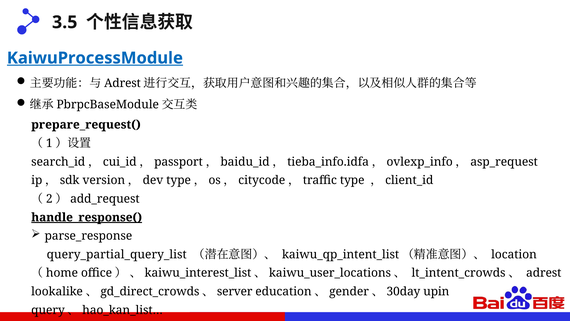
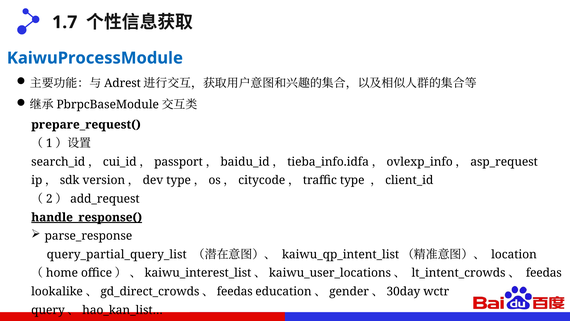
3.5: 3.5 -> 1.7
KaiwuProcessModule underline: present -> none
adrest at (544, 273): adrest -> feedas
server at (235, 291): server -> feedas
upin: upin -> wctr
